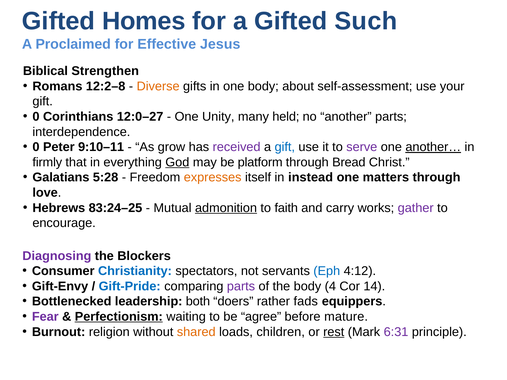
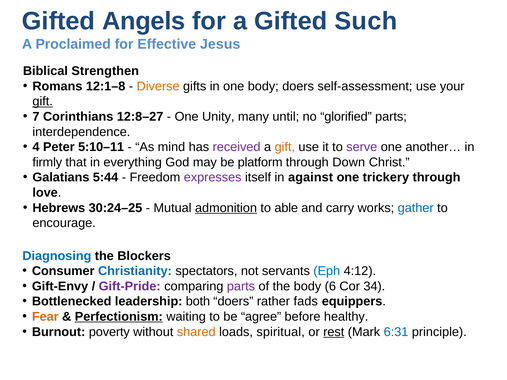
Homes: Homes -> Angels
12:2–8: 12:2–8 -> 12:1–8
body about: about -> doers
gift at (43, 102) underline: none -> present
0 at (36, 117): 0 -> 7
12:0–27: 12:0–27 -> 12:8–27
held: held -> until
another: another -> glorified
0 at (36, 147): 0 -> 4
9:10–11: 9:10–11 -> 5:10–11
grow: grow -> mind
gift at (285, 147) colour: blue -> orange
another… underline: present -> none
God underline: present -> none
Bread: Bread -> Down
5:28: 5:28 -> 5:44
expresses colour: orange -> purple
instead: instead -> against
matters: matters -> trickery
83:24–25: 83:24–25 -> 30:24–25
faith: faith -> able
gather colour: purple -> blue
Diagnosing colour: purple -> blue
Gift-Pride colour: blue -> purple
4: 4 -> 6
14: 14 -> 34
Fear colour: purple -> orange
mature: mature -> healthy
religion: religion -> poverty
children: children -> spiritual
6:31 colour: purple -> blue
